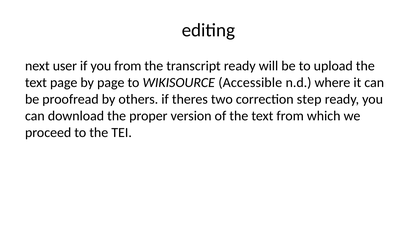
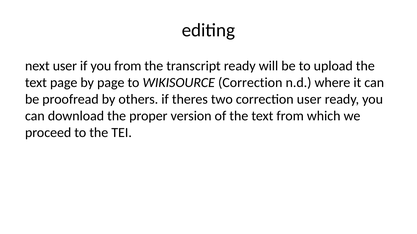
WIKISOURCE Accessible: Accessible -> Correction
correction step: step -> user
